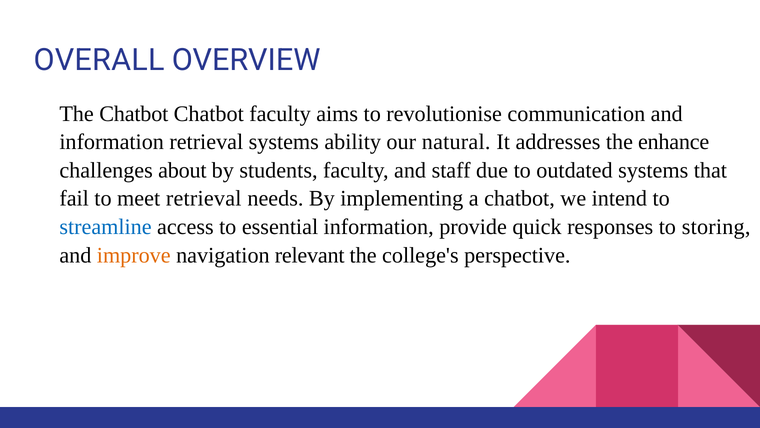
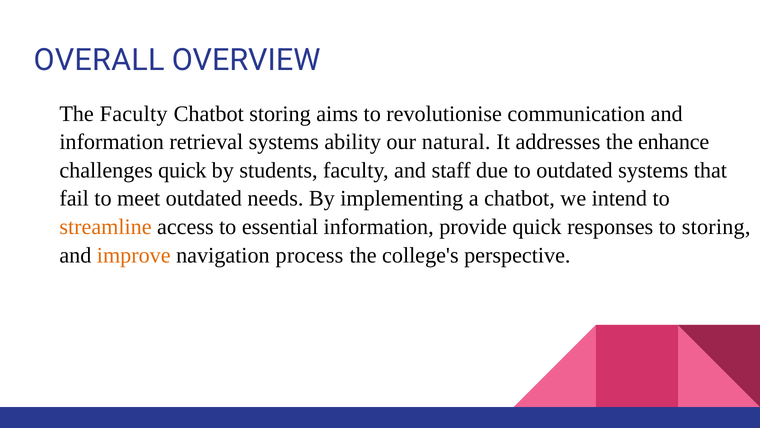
The Chatbot: Chatbot -> Faculty
Chatbot faculty: faculty -> storing
challenges about: about -> quick
meet retrieval: retrieval -> outdated
streamline colour: blue -> orange
relevant: relevant -> process
